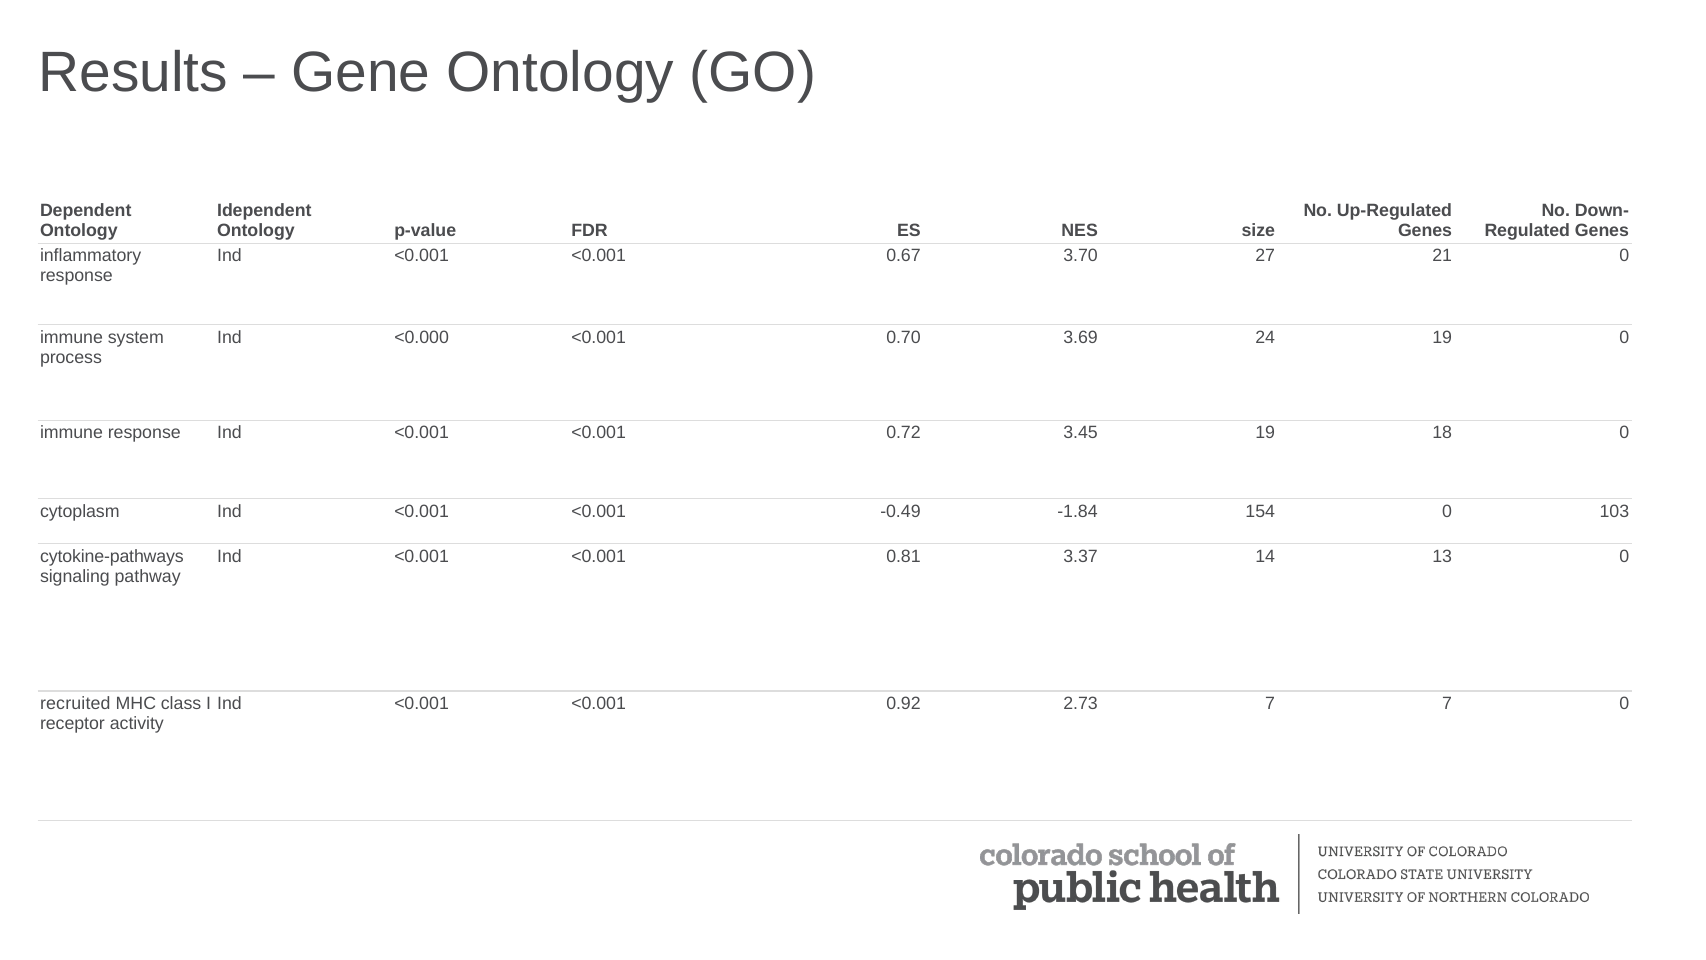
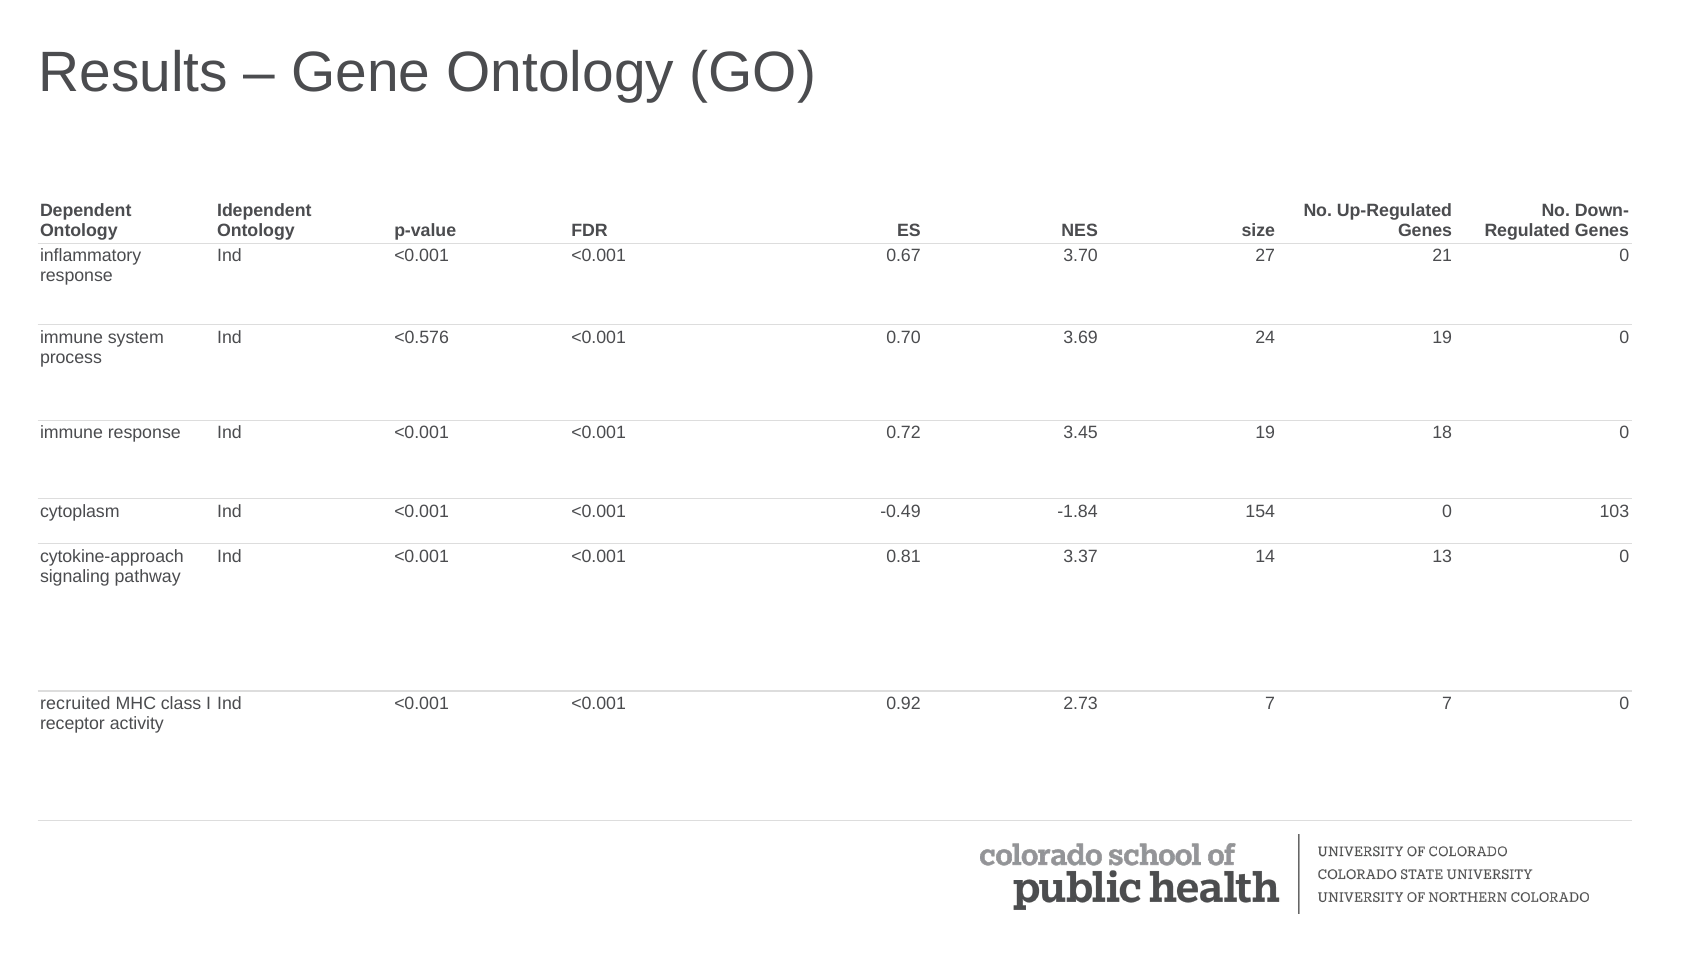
<0.000: <0.000 -> <0.576
cytokine-pathways: cytokine-pathways -> cytokine-approach
